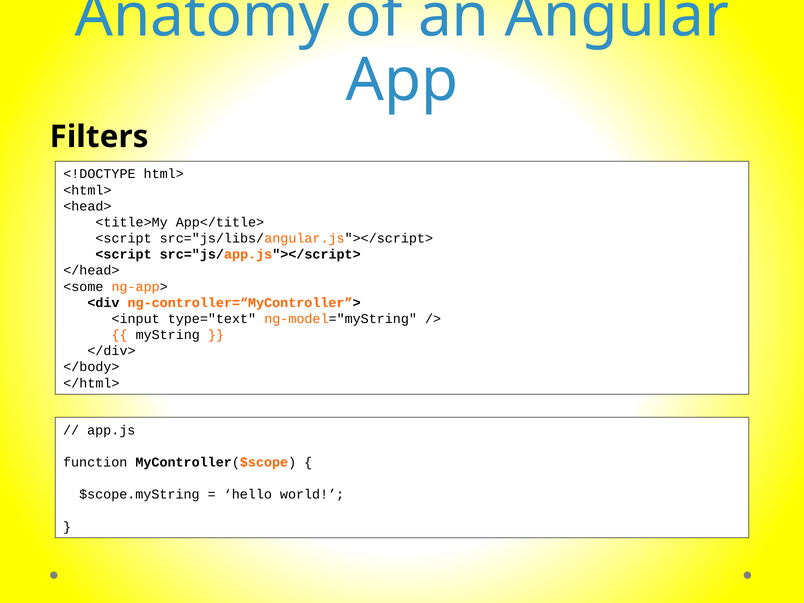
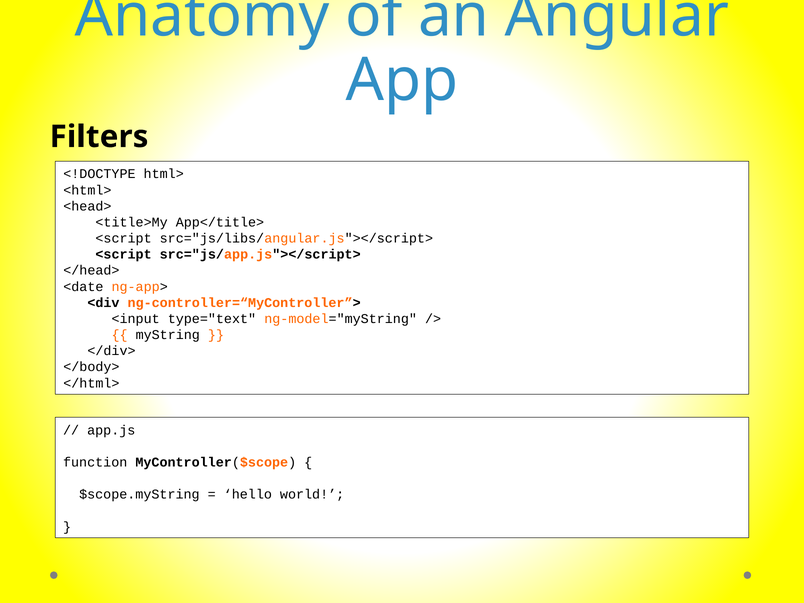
<some: <some -> <date
